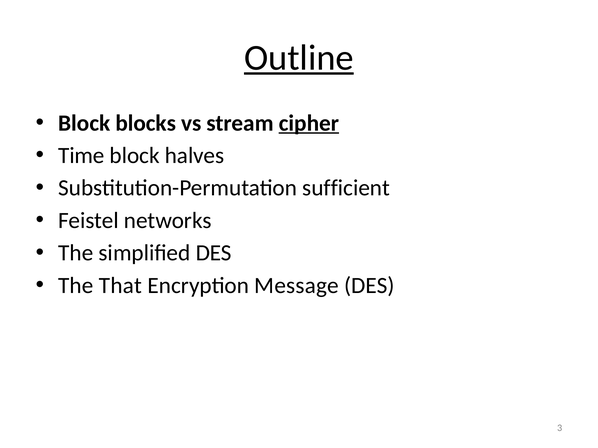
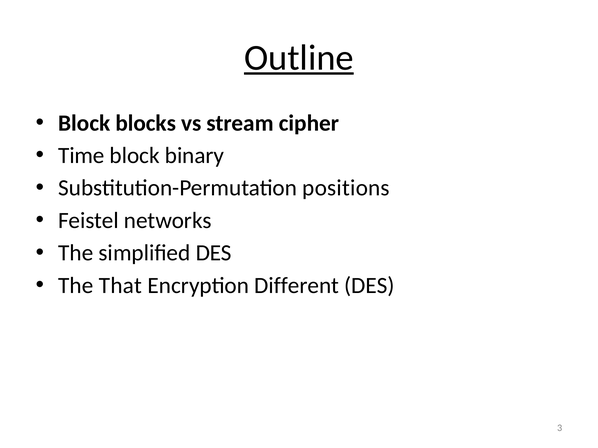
cipher underline: present -> none
halves: halves -> binary
sufficient: sufficient -> positions
Message: Message -> Different
